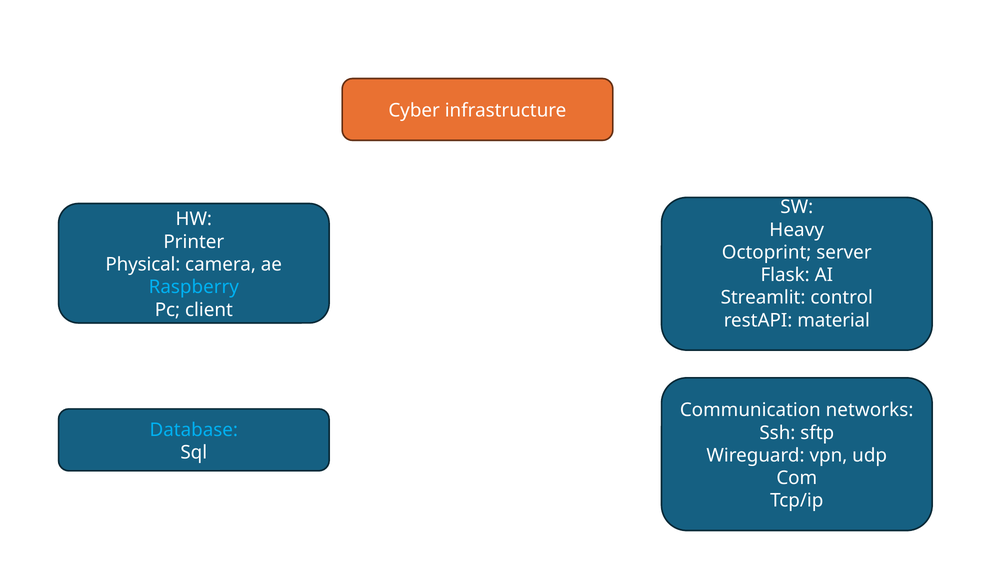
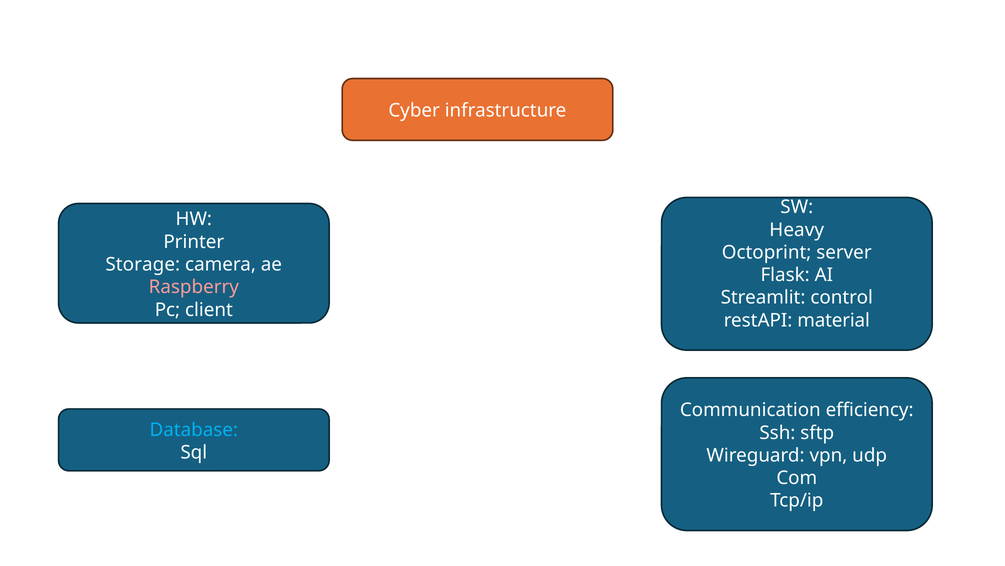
Physical: Physical -> Storage
Raspberry colour: light blue -> pink
networks: networks -> efficiency
